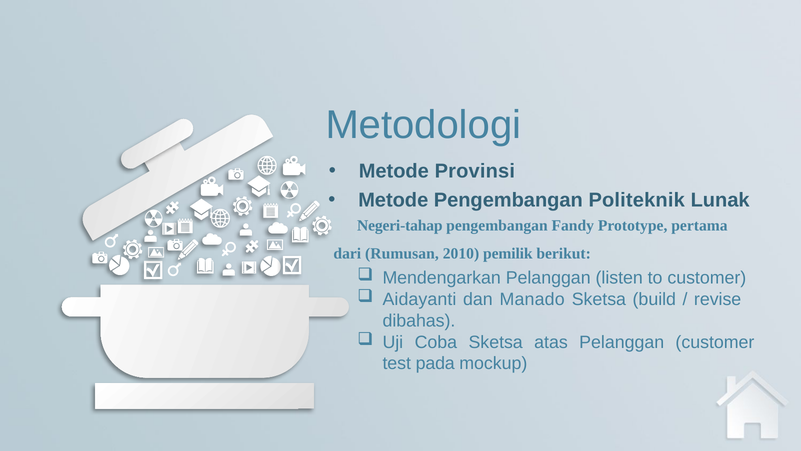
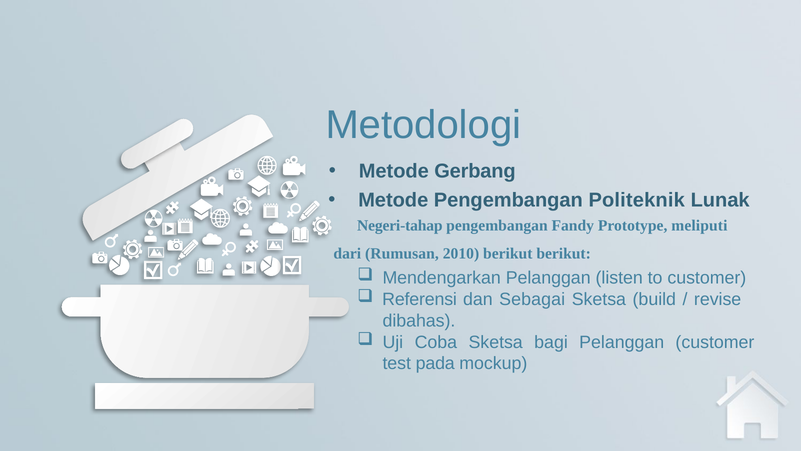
Provinsi: Provinsi -> Gerbang
pertama: pertama -> meliputi
2010 pemilik: pemilik -> berikut
Aidayanti: Aidayanti -> Referensi
Manado: Manado -> Sebagai
atas: atas -> bagi
